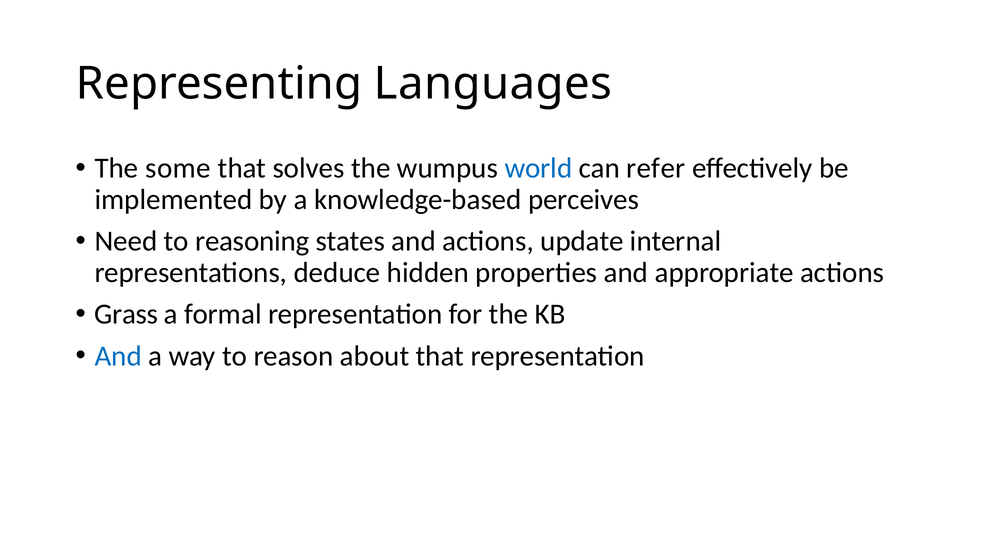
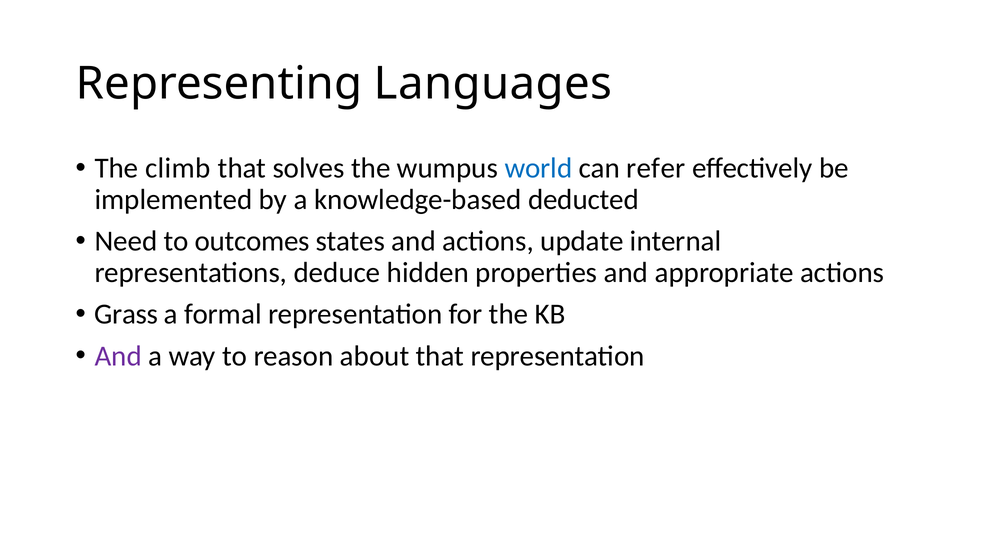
some: some -> climb
perceives: perceives -> deducted
reasoning: reasoning -> outcomes
And at (118, 356) colour: blue -> purple
